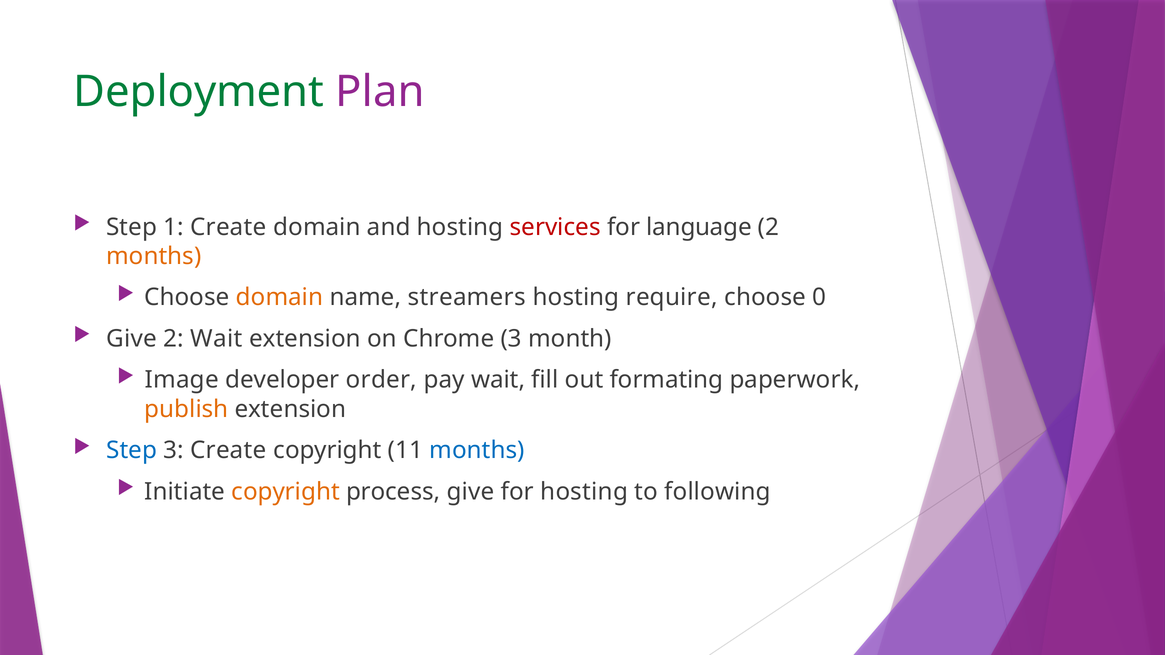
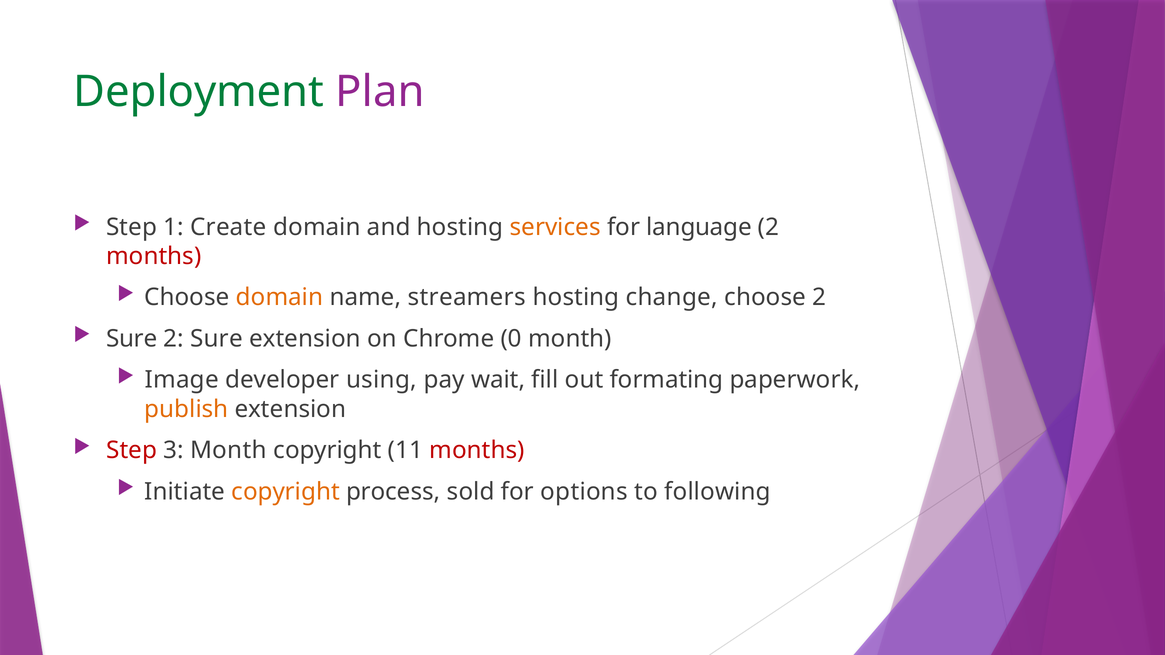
services colour: red -> orange
months at (154, 256) colour: orange -> red
require: require -> change
choose 0: 0 -> 2
Give at (132, 339): Give -> Sure
2 Wait: Wait -> Sure
Chrome 3: 3 -> 0
order: order -> using
Step at (132, 450) colour: blue -> red
3 Create: Create -> Month
months at (477, 450) colour: blue -> red
process give: give -> sold
for hosting: hosting -> options
